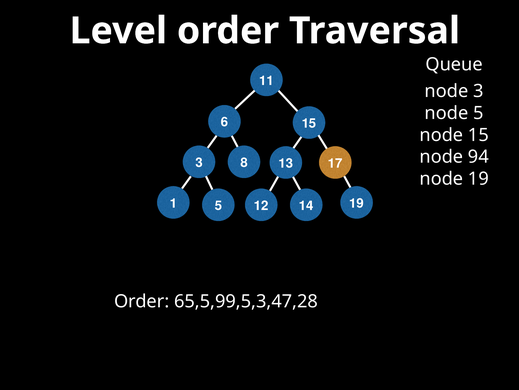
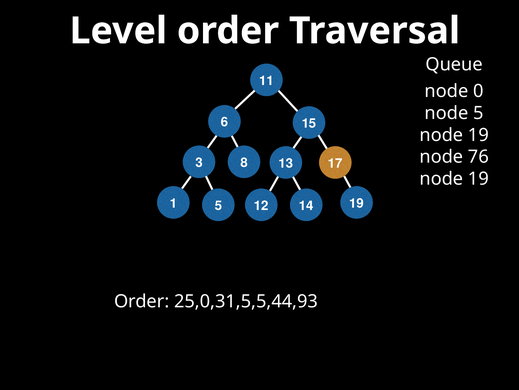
node 3: 3 -> 0
15 at (478, 135): 15 -> 19
94: 94 -> 76
65,5,99,5,3,47,28: 65,5,99,5,3,47,28 -> 25,0,31,5,5,44,93
